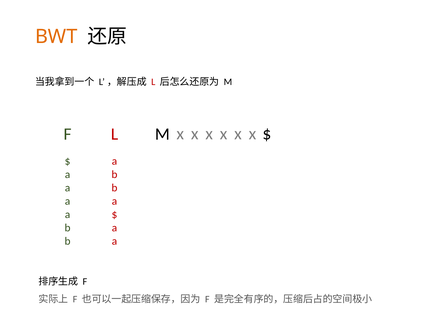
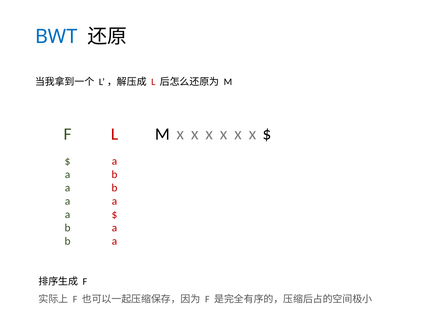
BWT colour: orange -> blue
